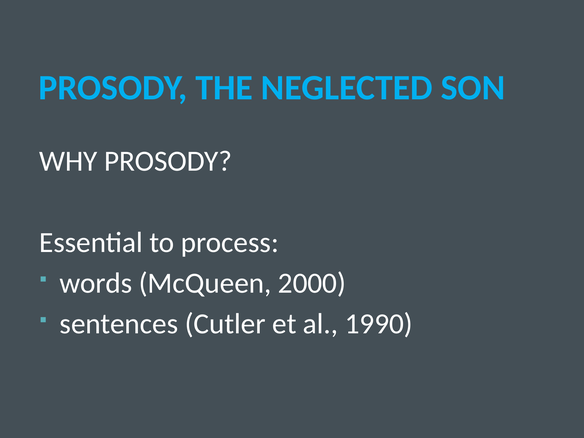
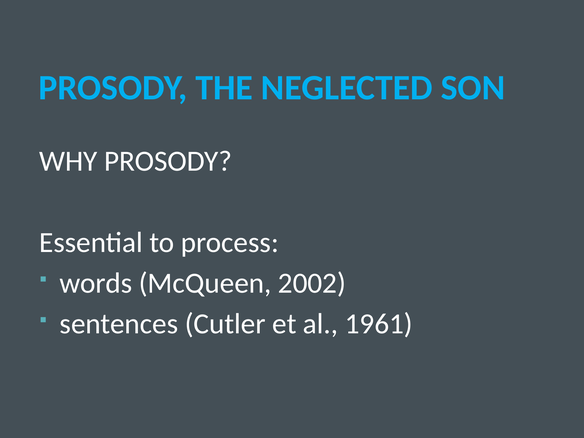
2000: 2000 -> 2002
1990: 1990 -> 1961
